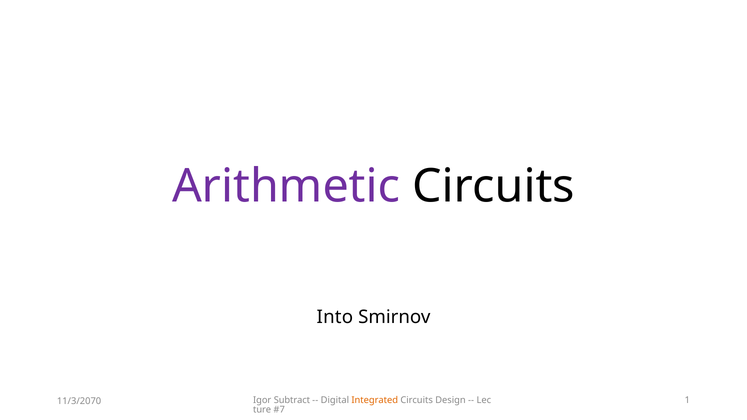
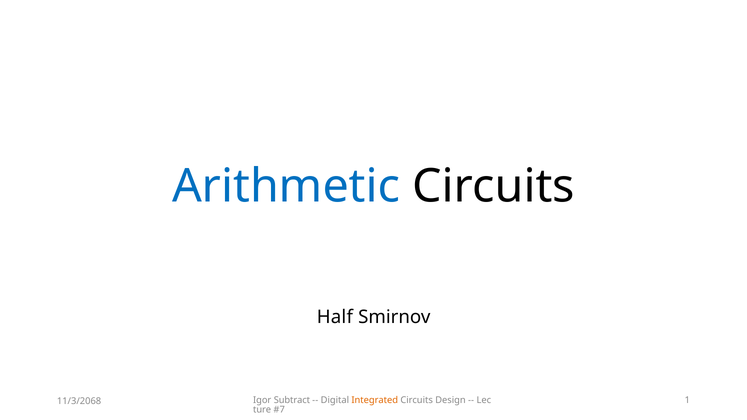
Arithmetic colour: purple -> blue
Into: Into -> Half
11/3/2070: 11/3/2070 -> 11/3/2068
